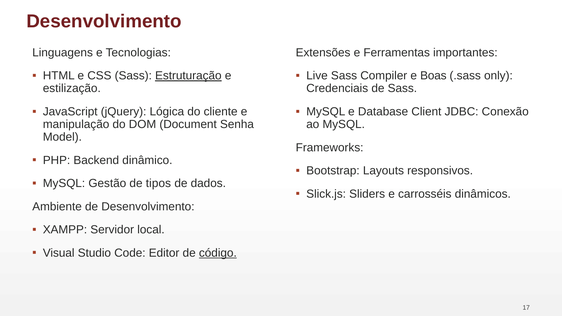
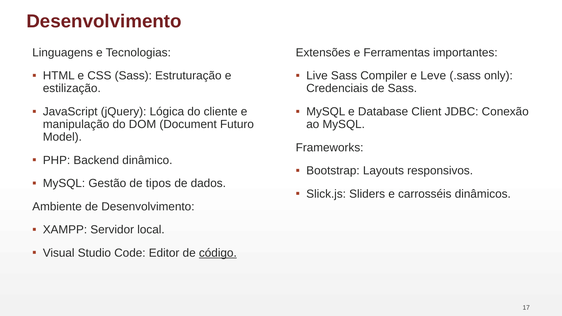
Estruturação underline: present -> none
Boas: Boas -> Leve
Senha: Senha -> Futuro
